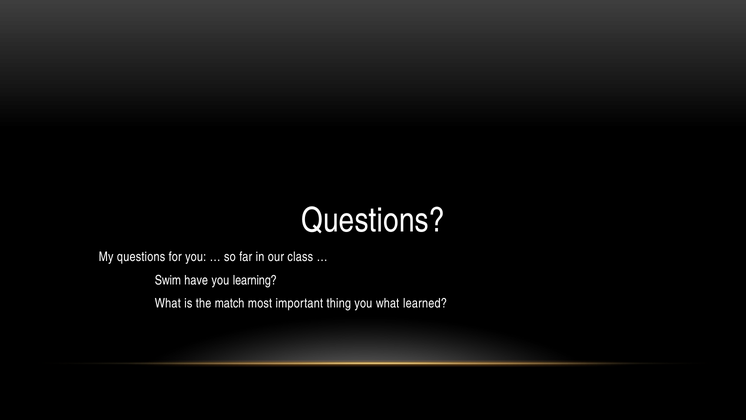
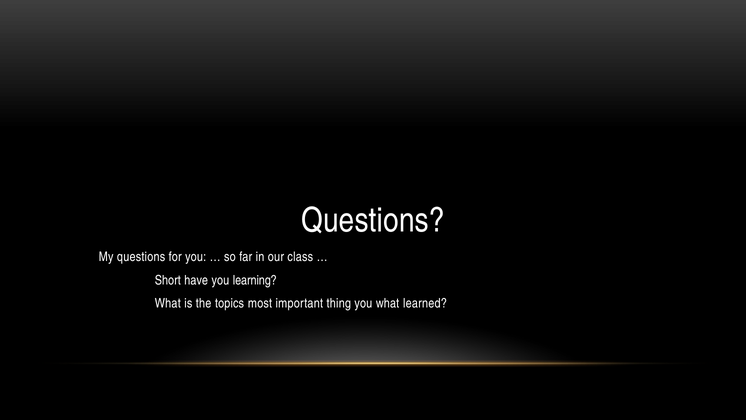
Swim: Swim -> Short
match: match -> topics
